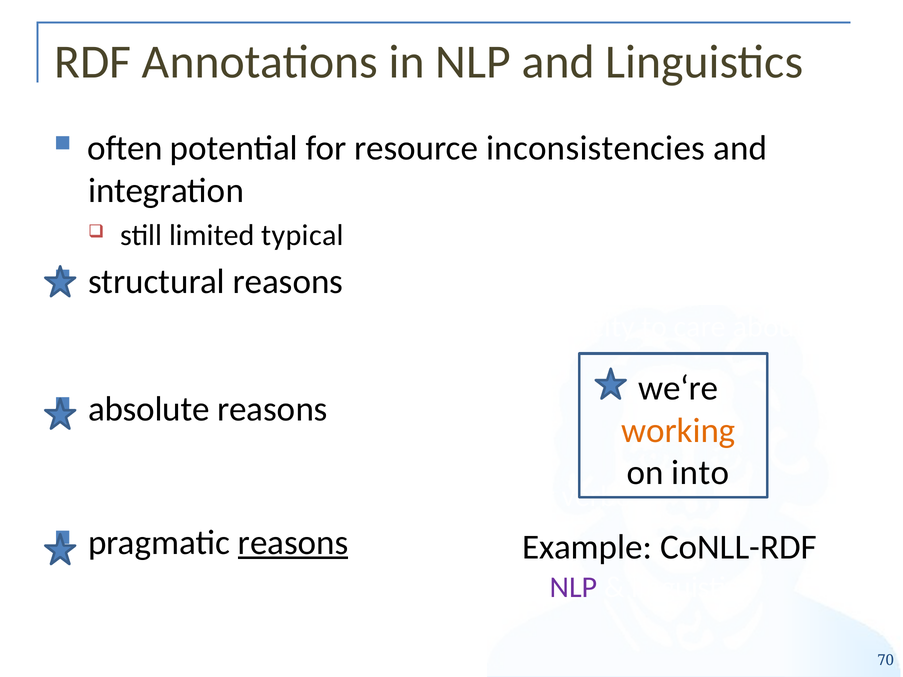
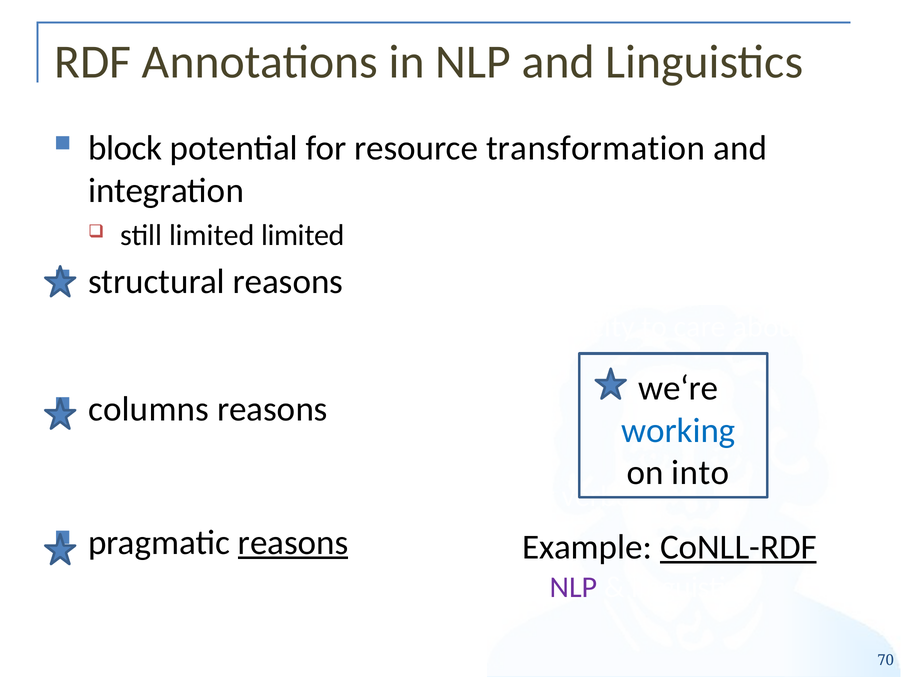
often at (125, 148): often -> block
inconsistencies: inconsistencies -> transformation
limited typical: typical -> limited
absolute: absolute -> columns
working colour: orange -> blue
CoNLL-RDF underline: none -> present
